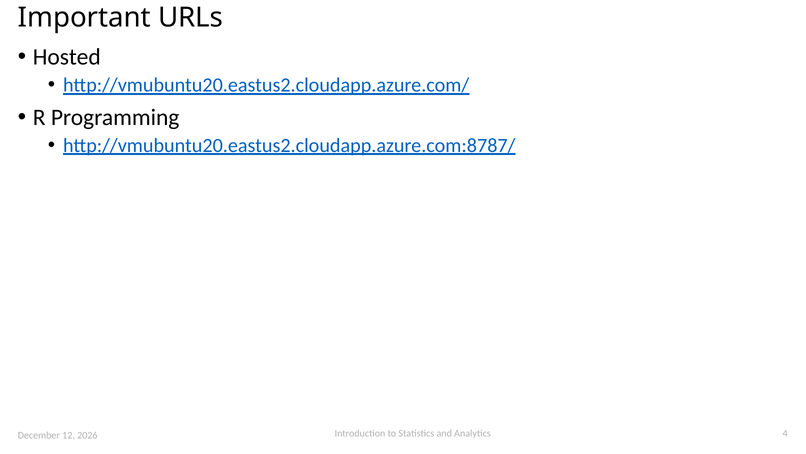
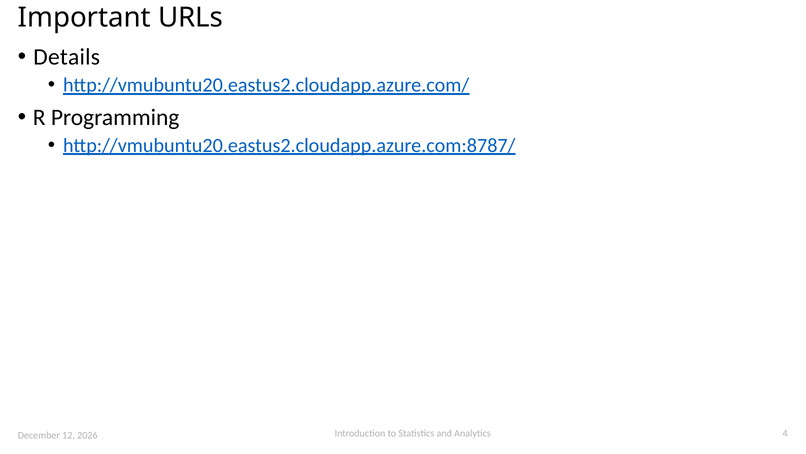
Hosted: Hosted -> Details
